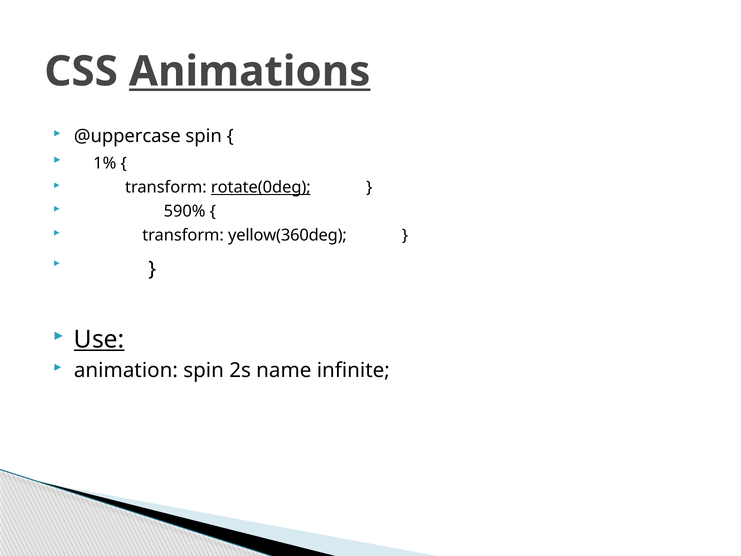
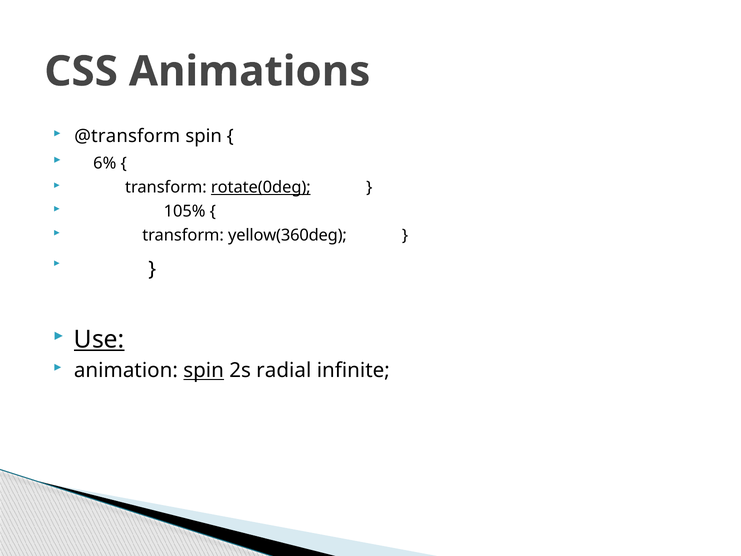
Animations underline: present -> none
@uppercase: @uppercase -> @transform
1%: 1% -> 6%
590%: 590% -> 105%
spin at (204, 370) underline: none -> present
name: name -> radial
